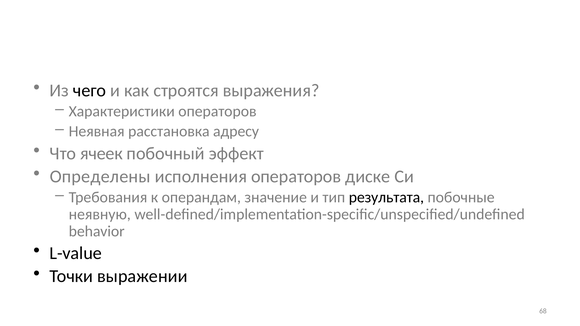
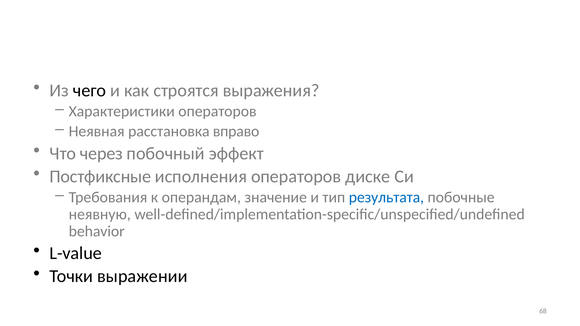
адресу: адресу -> вправо
ячеек: ячеек -> через
Определены: Определены -> Постфиксные
результата colour: black -> blue
